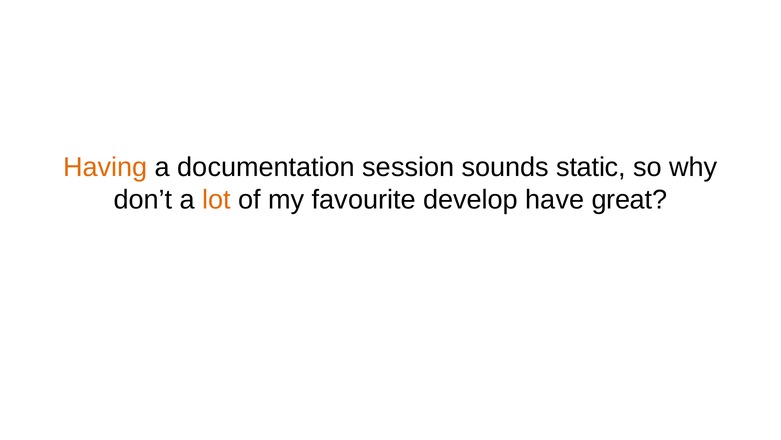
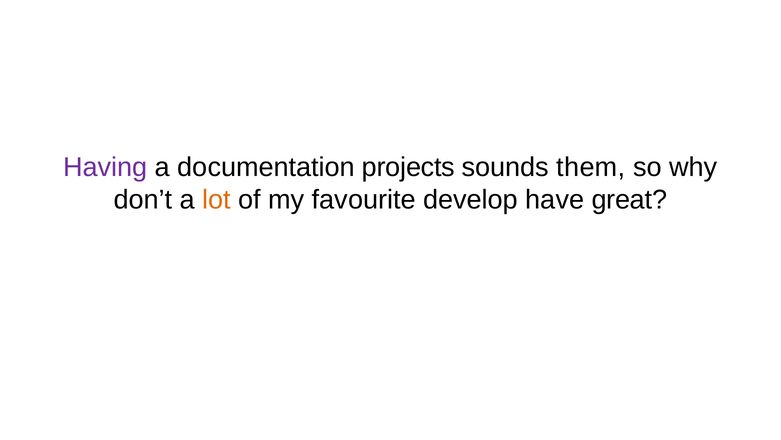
Having colour: orange -> purple
session: session -> projects
static: static -> them
